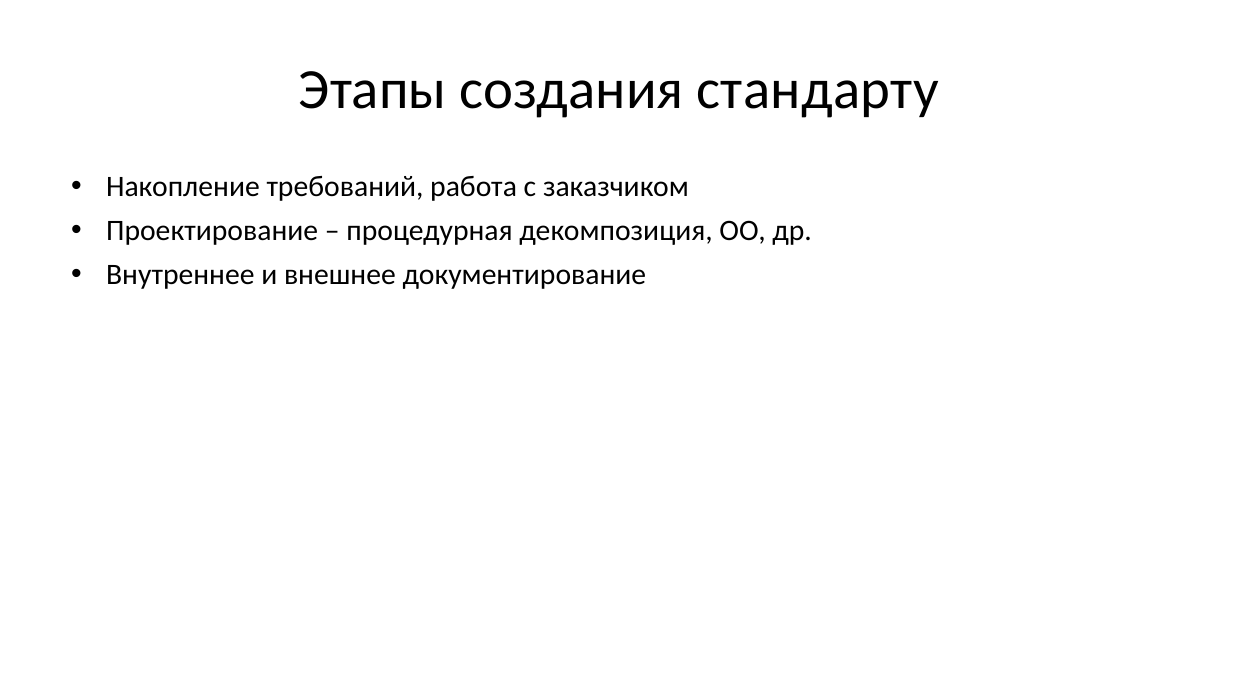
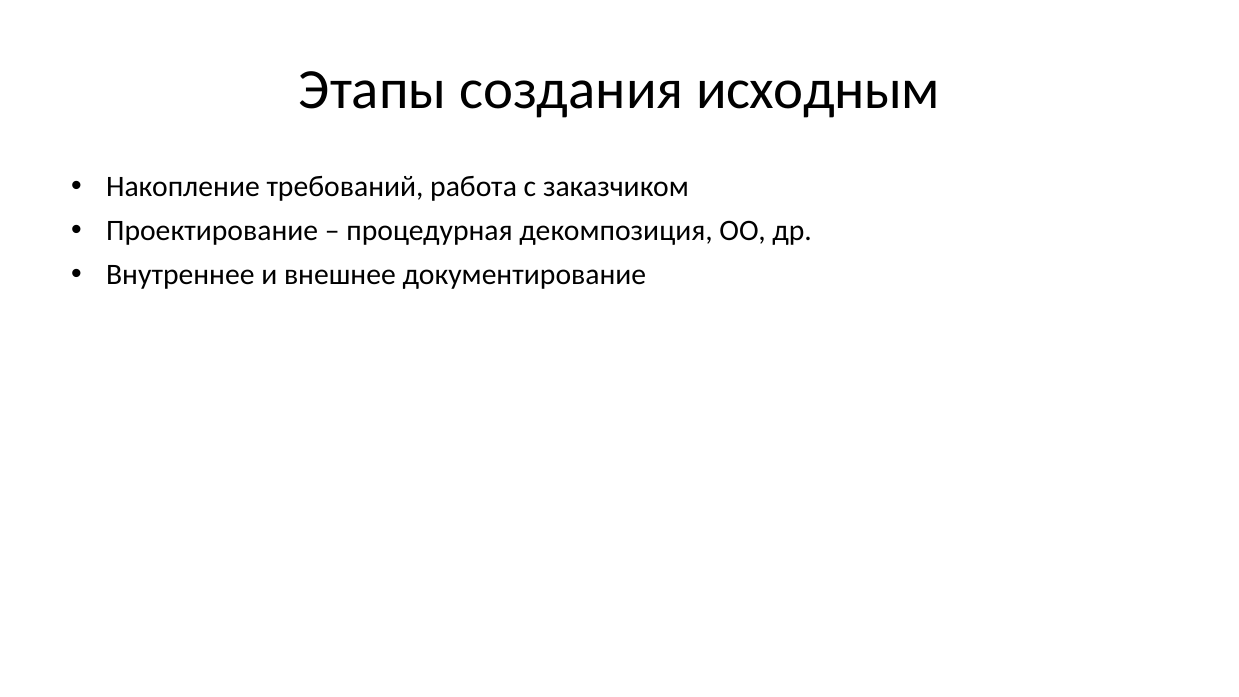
стандарту: стандарту -> исходным
